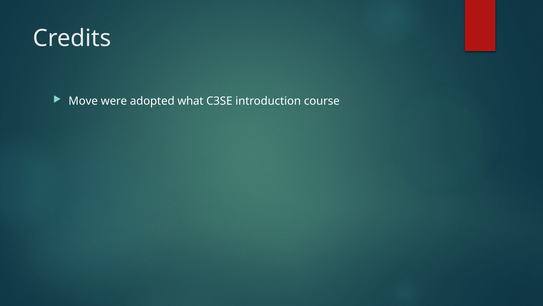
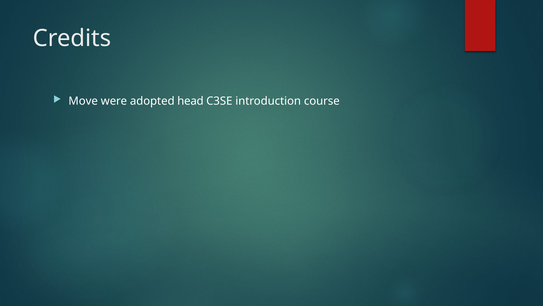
what: what -> head
